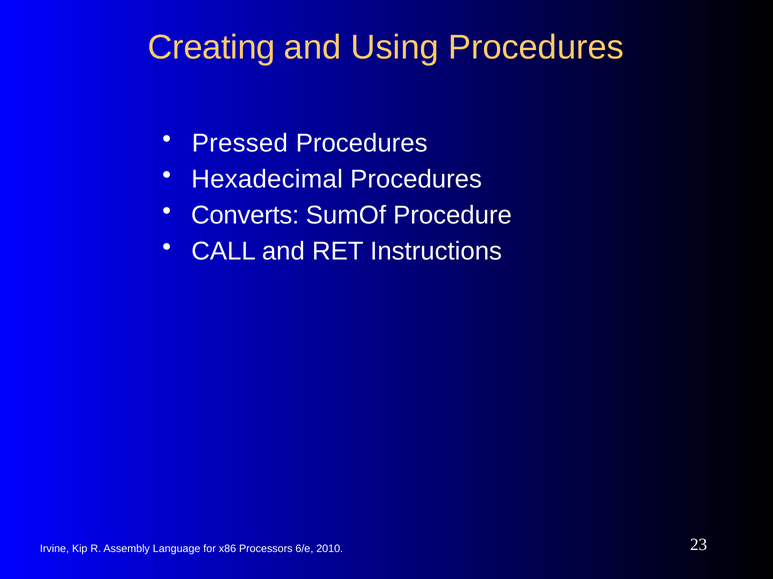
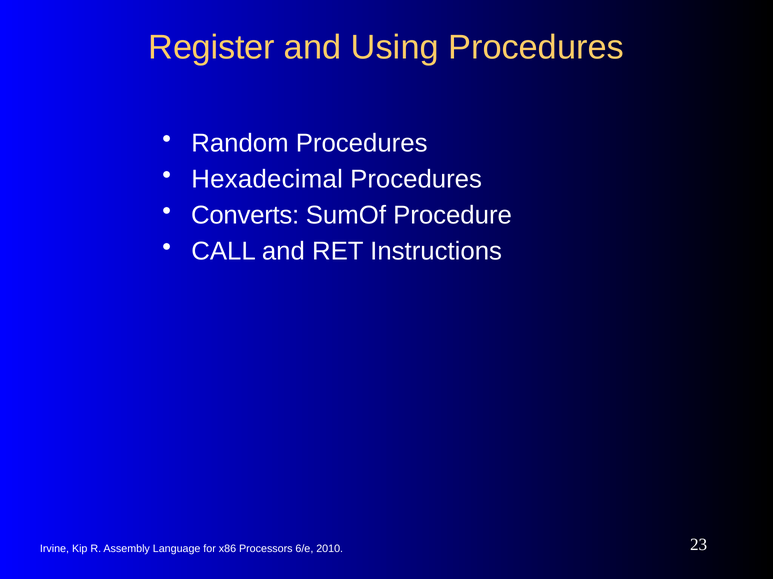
Creating: Creating -> Register
Pressed: Pressed -> Random
